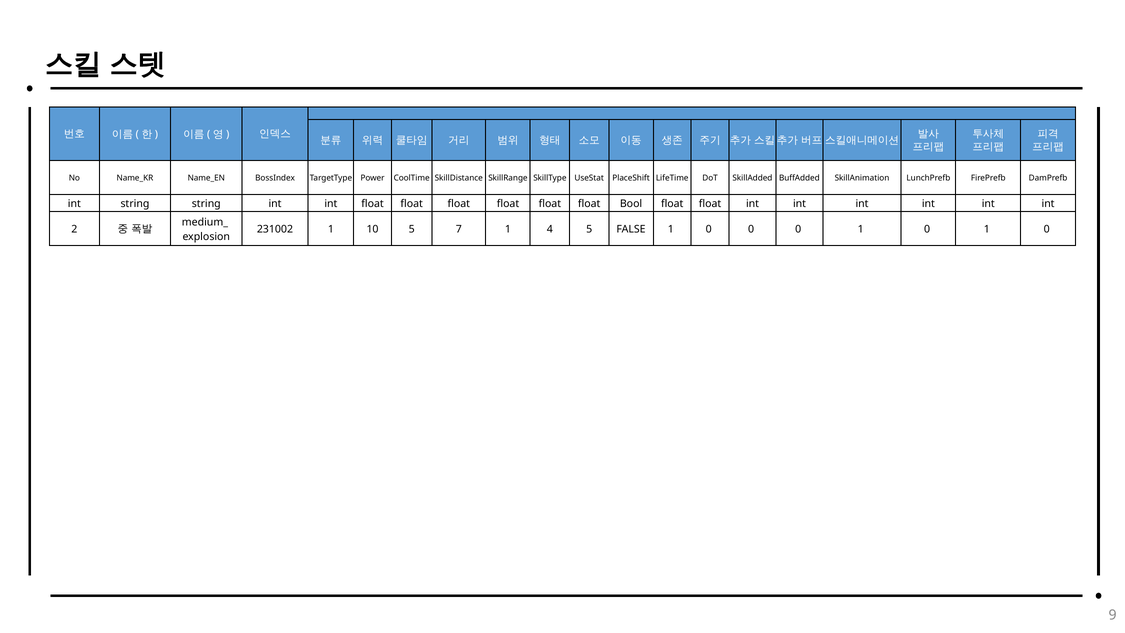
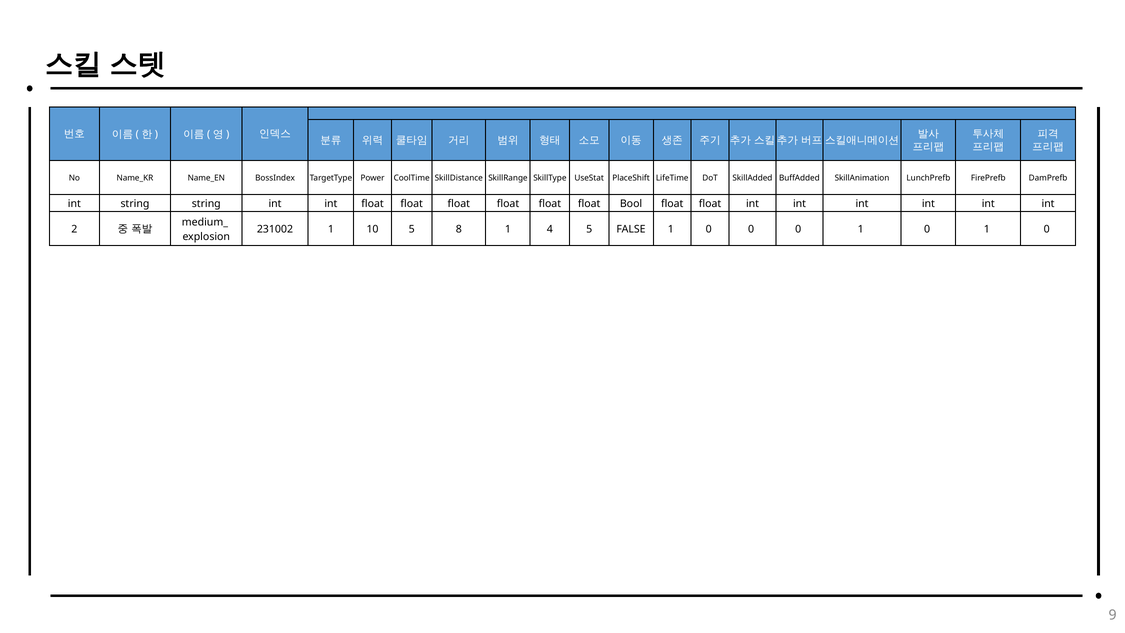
7: 7 -> 8
